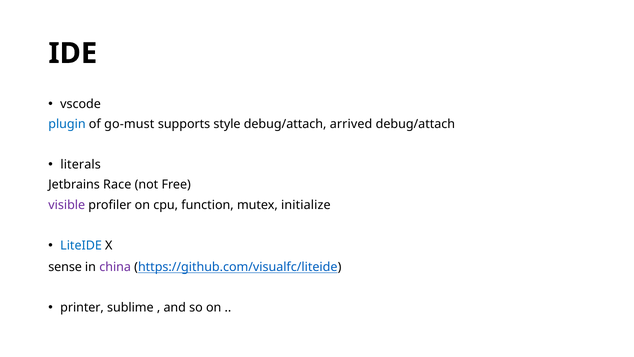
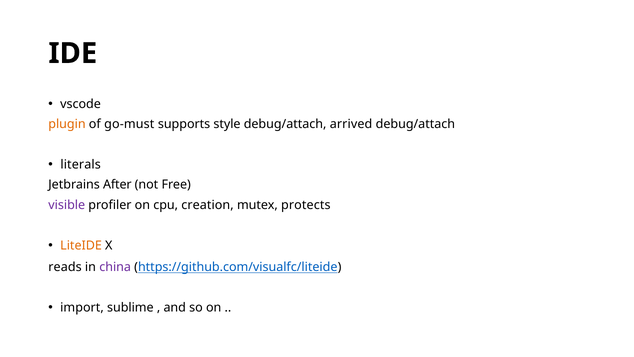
plugin colour: blue -> orange
Race: Race -> After
function: function -> creation
initialize: initialize -> protects
LiteIDE colour: blue -> orange
sense: sense -> reads
printer: printer -> import
